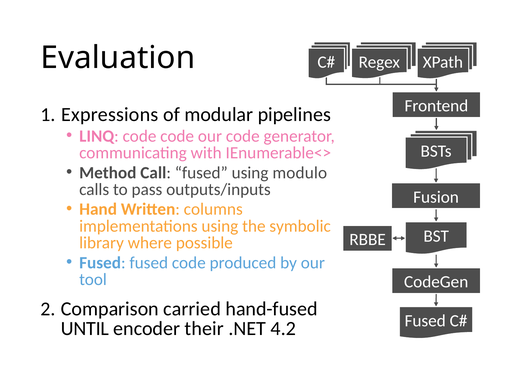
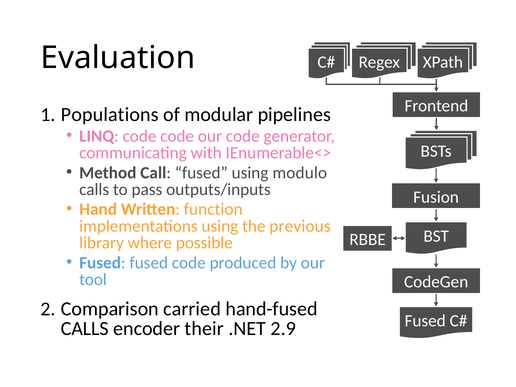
Expressions: Expressions -> Populations
columns: columns -> function
symbolic: symbolic -> previous
UNTIL at (85, 329): UNTIL -> CALLS
4.2: 4.2 -> 2.9
